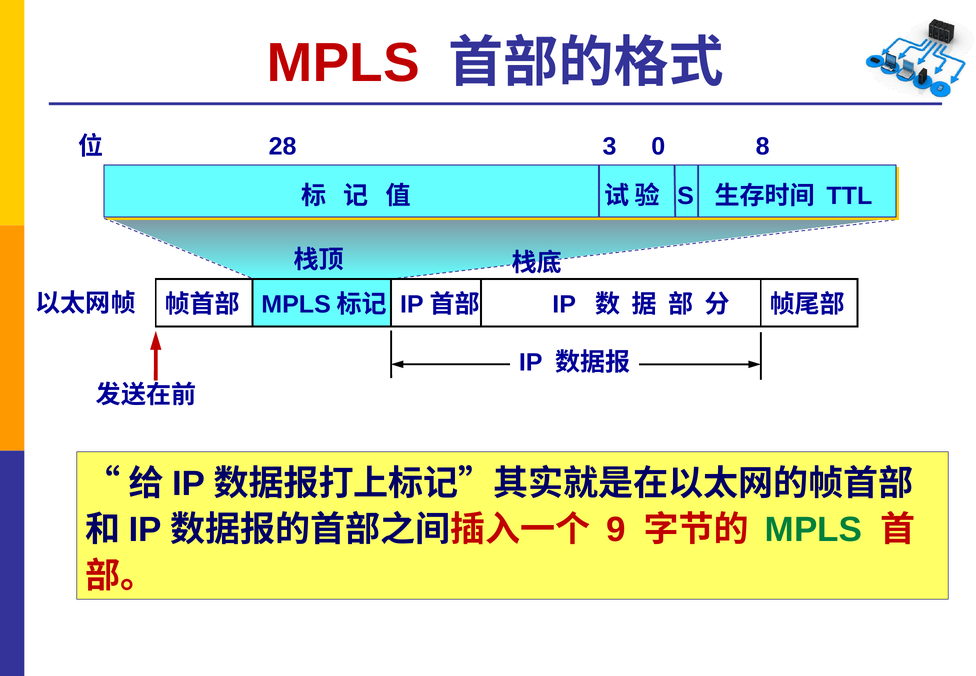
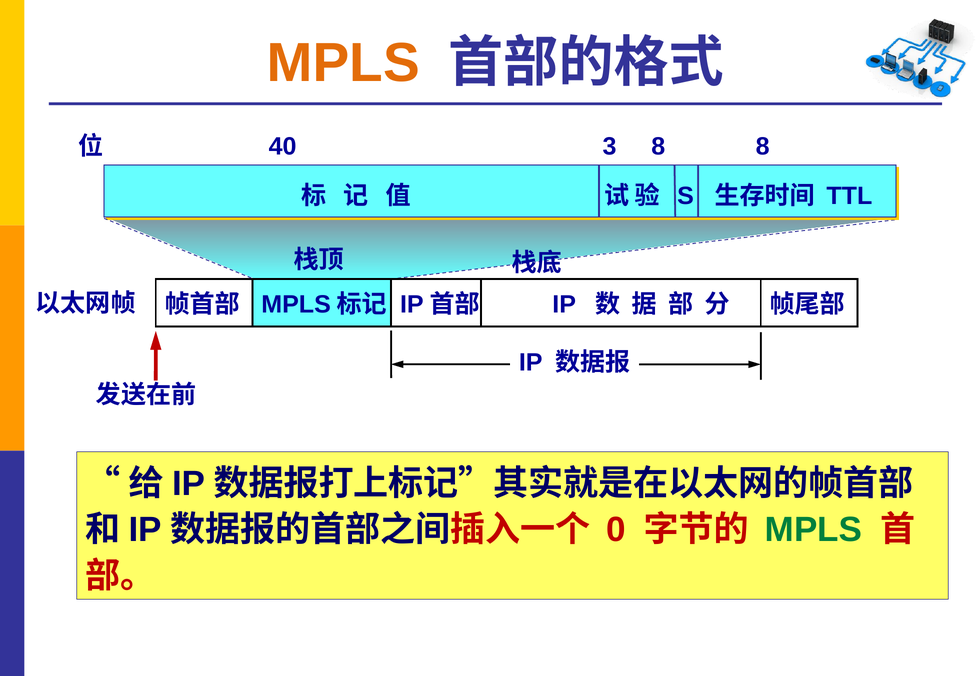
MPLS at (343, 63) colour: red -> orange
28: 28 -> 40
3 0: 0 -> 8
9: 9 -> 0
